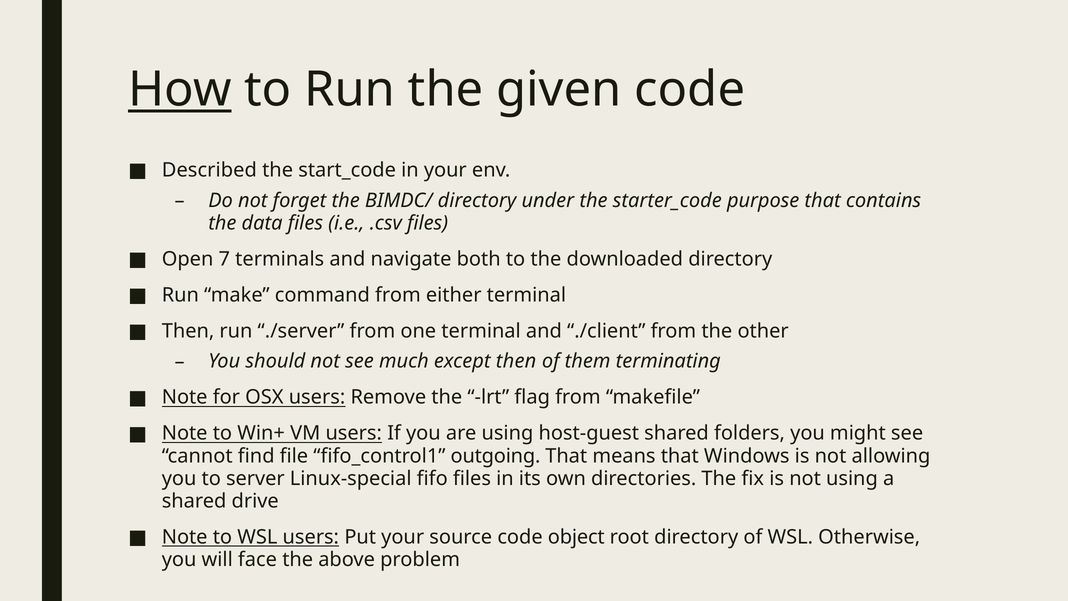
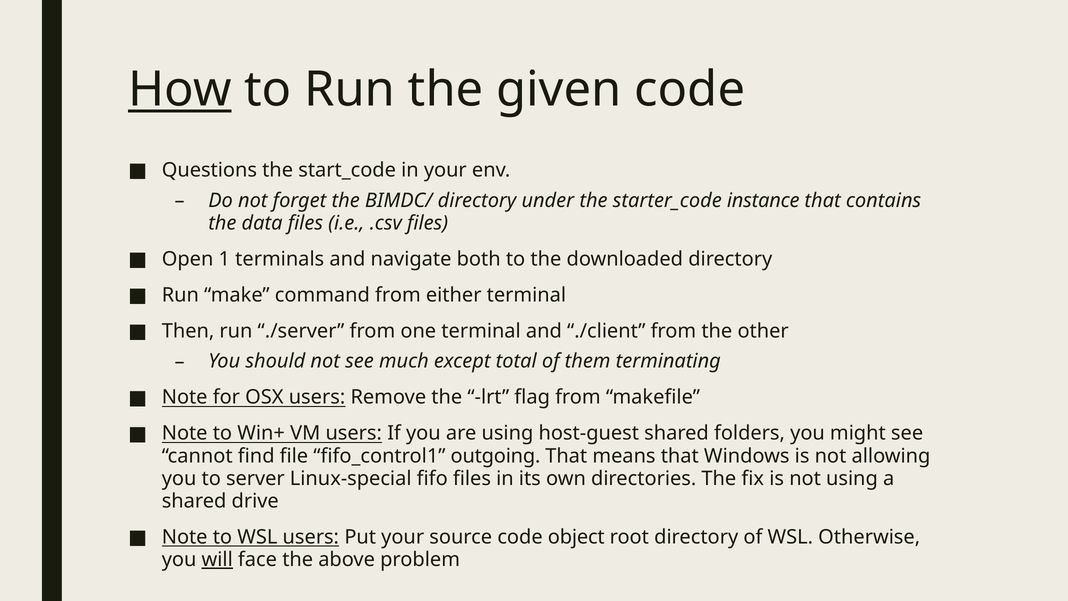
Described: Described -> Questions
purpose: purpose -> instance
7: 7 -> 1
except then: then -> total
will underline: none -> present
